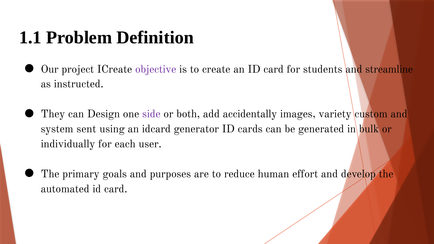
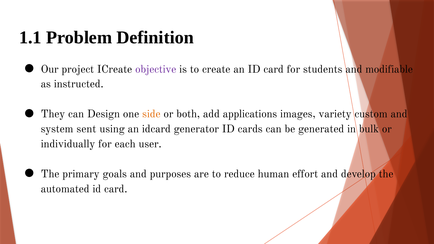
streamline: streamline -> modifiable
side colour: purple -> orange
accidentally: accidentally -> applications
